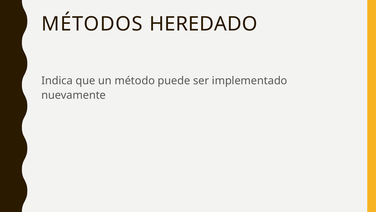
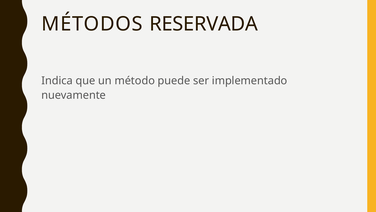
HEREDADO: HEREDADO -> RESERVADA
